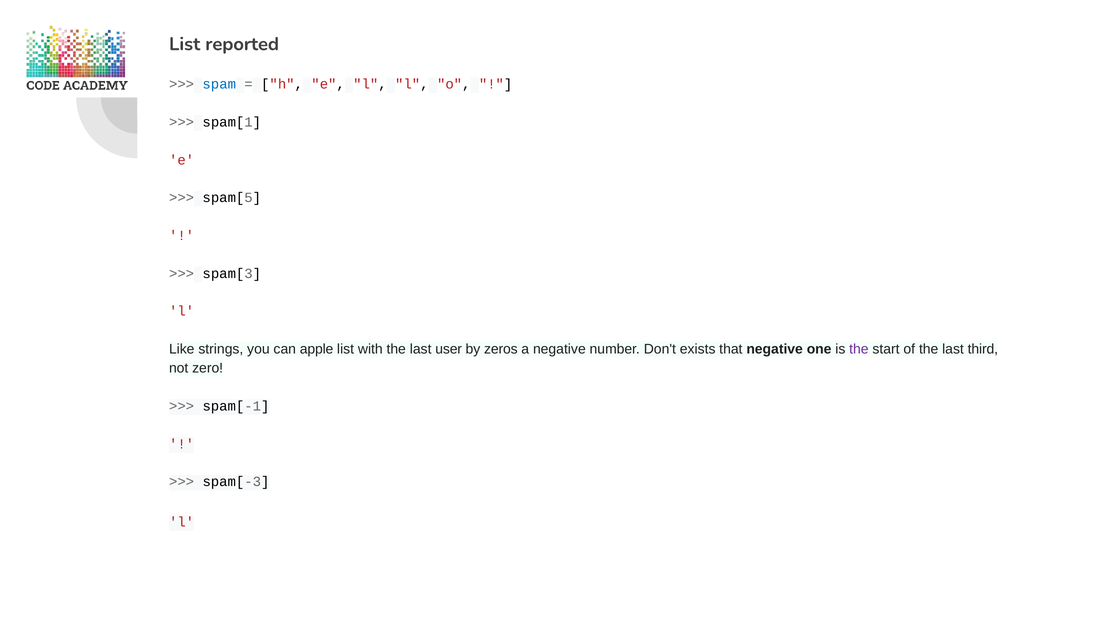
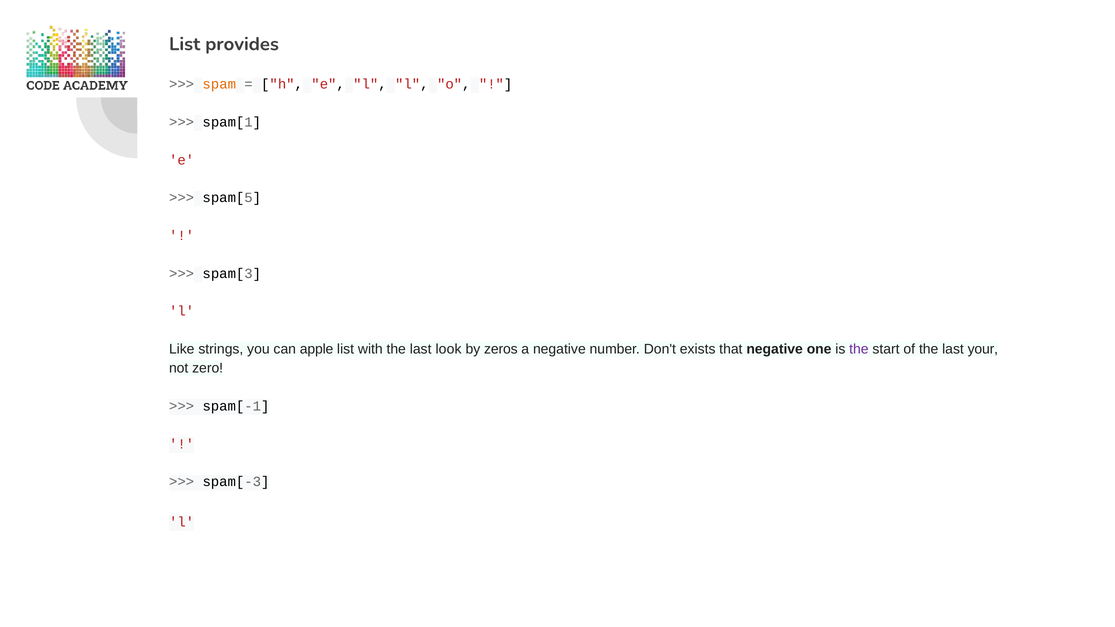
reported: reported -> provides
spam colour: blue -> orange
user: user -> look
third: third -> your
